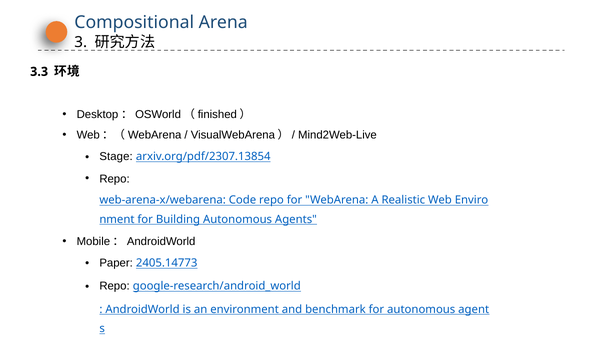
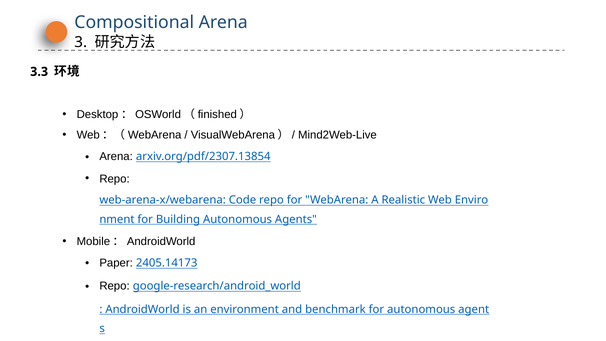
Stage at (116, 156): Stage -> Arena
2405.14773: 2405.14773 -> 2405.14173
